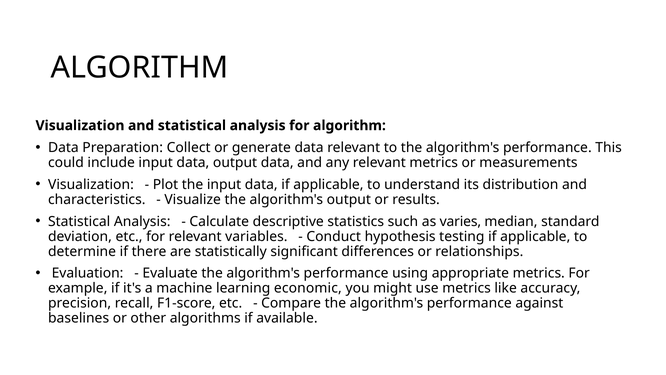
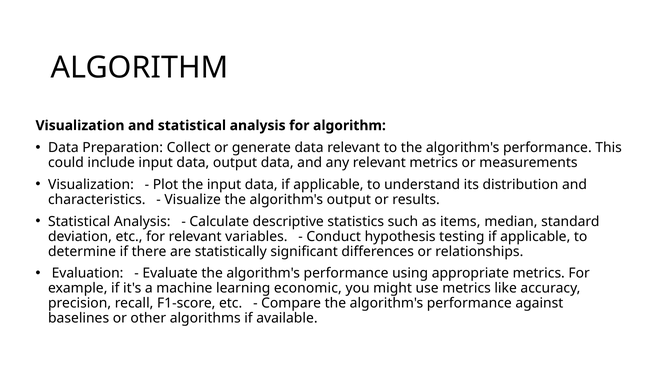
varies: varies -> items
